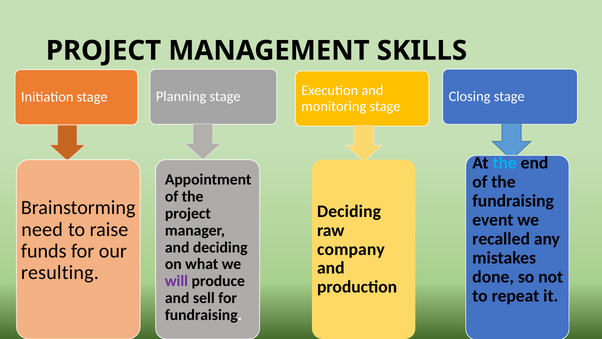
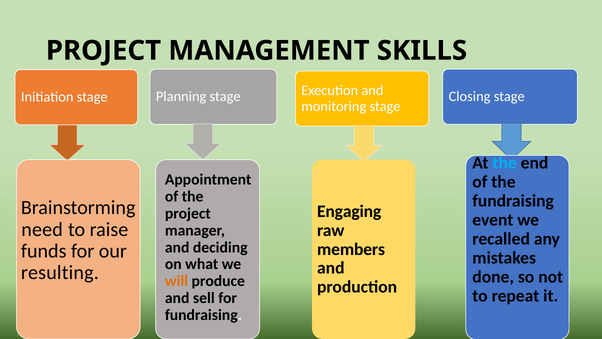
Deciding at (349, 211): Deciding -> Engaging
company: company -> members
will colour: purple -> orange
